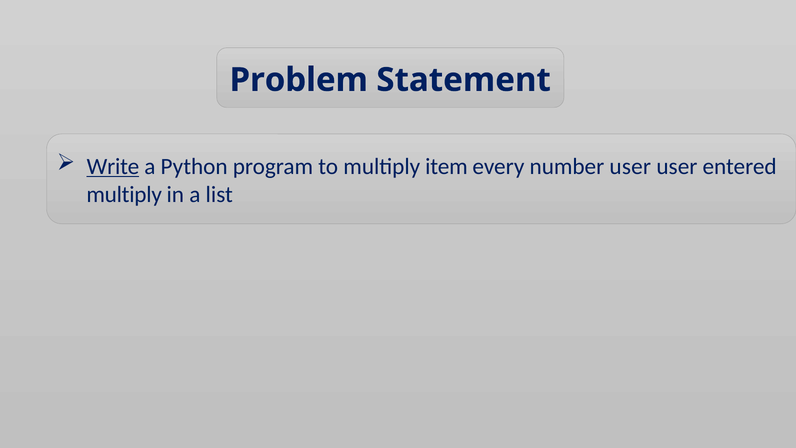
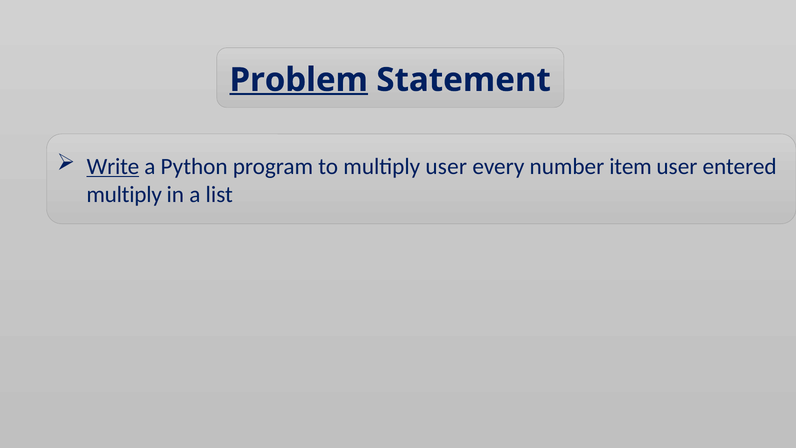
Problem underline: none -> present
multiply item: item -> user
number user: user -> item
